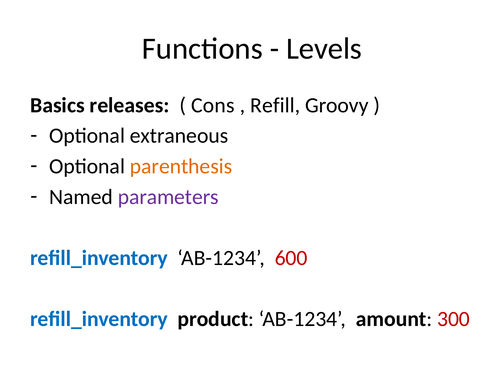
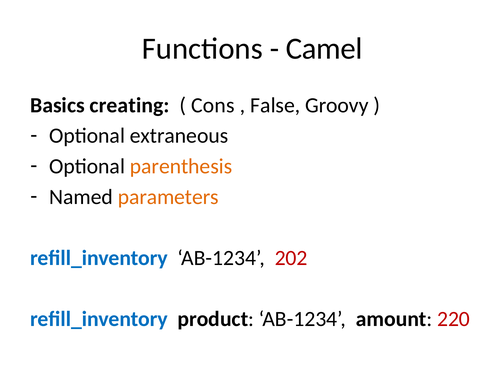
Levels: Levels -> Camel
releases: releases -> creating
Refill: Refill -> False
parameters colour: purple -> orange
600: 600 -> 202
300: 300 -> 220
